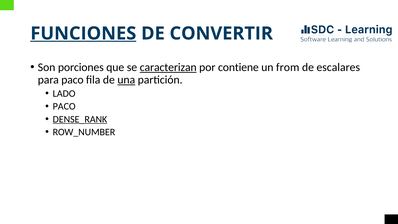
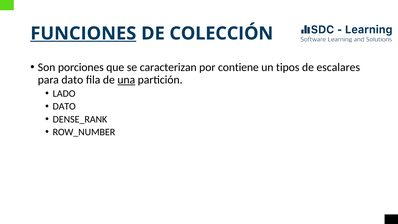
CONVERTIR: CONVERTIR -> COLECCIÓN
caracterizan underline: present -> none
from: from -> tipos
para paco: paco -> dato
PACO at (64, 106): PACO -> DATO
DENSE_RANK underline: present -> none
